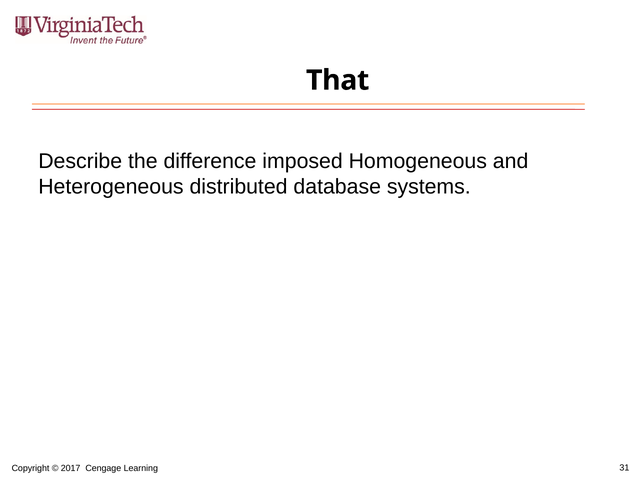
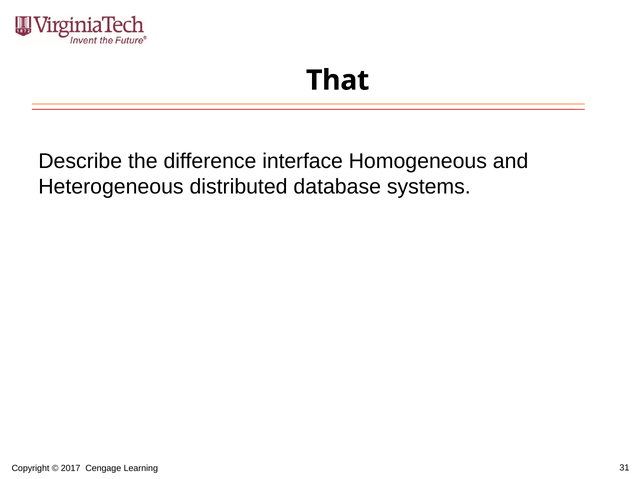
imposed: imposed -> interface
